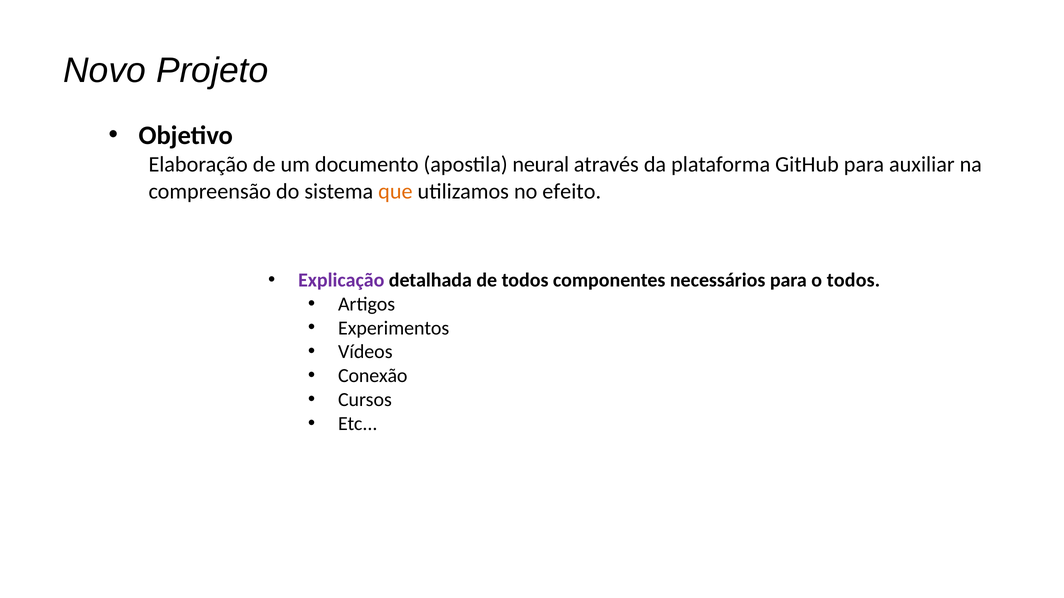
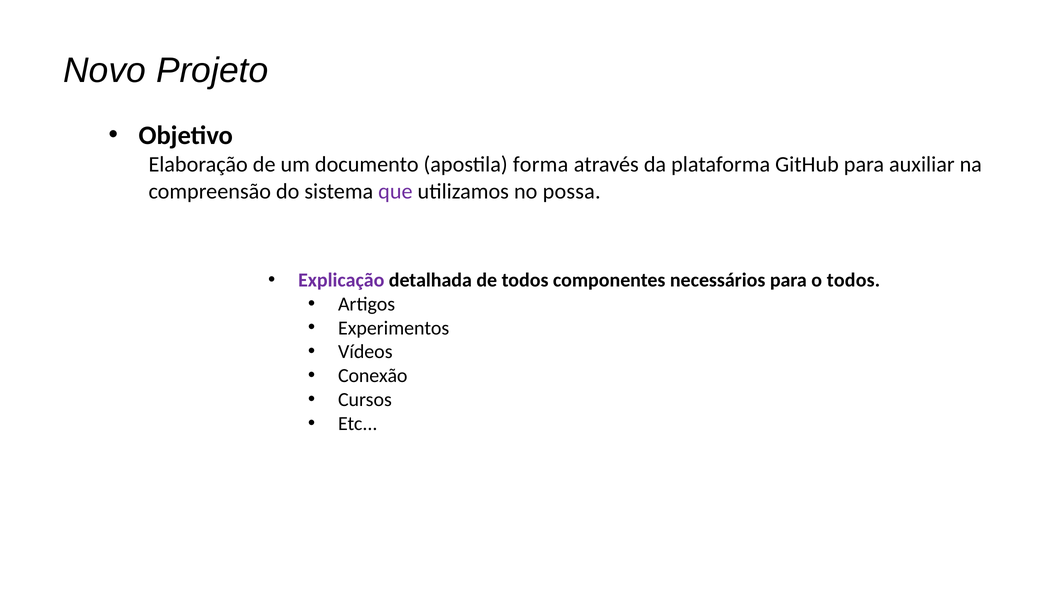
neural: neural -> forma
que colour: orange -> purple
efeito: efeito -> possa
